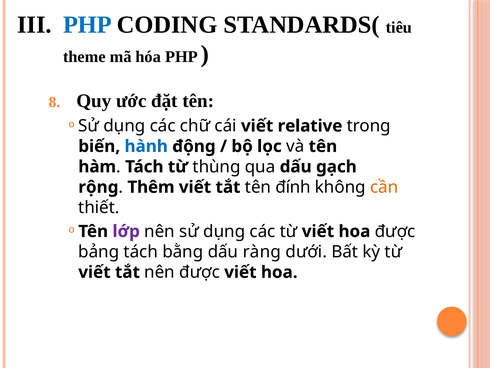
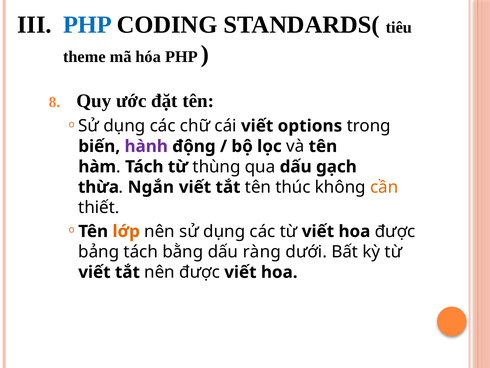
relative: relative -> options
hành colour: blue -> purple
rộng: rộng -> thừa
Thêm: Thêm -> Ngắn
đính: đính -> thúc
lớp colour: purple -> orange
